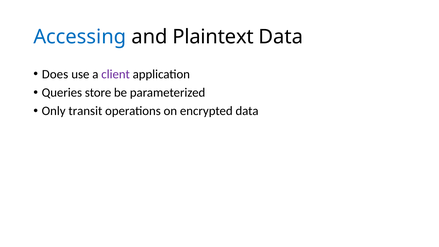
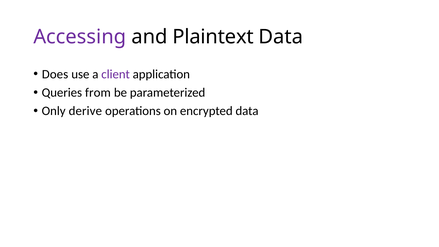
Accessing colour: blue -> purple
store: store -> from
transit: transit -> derive
